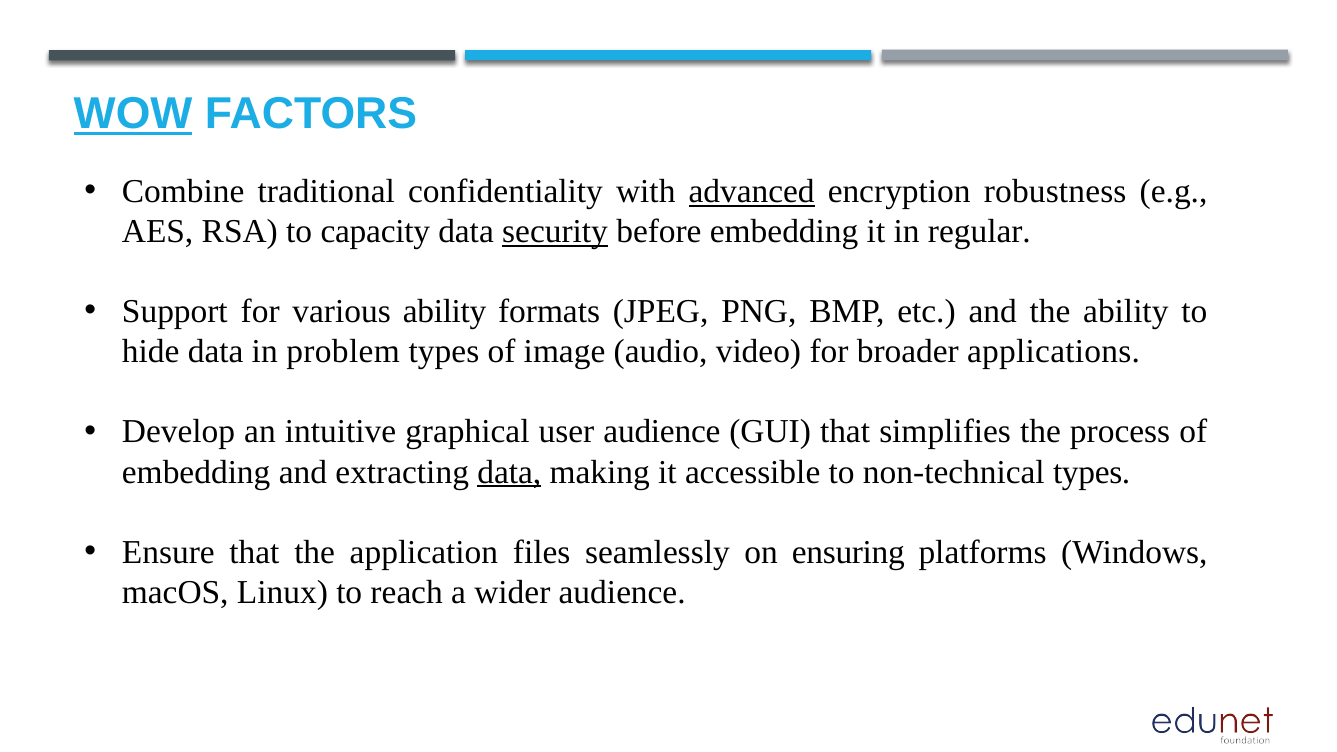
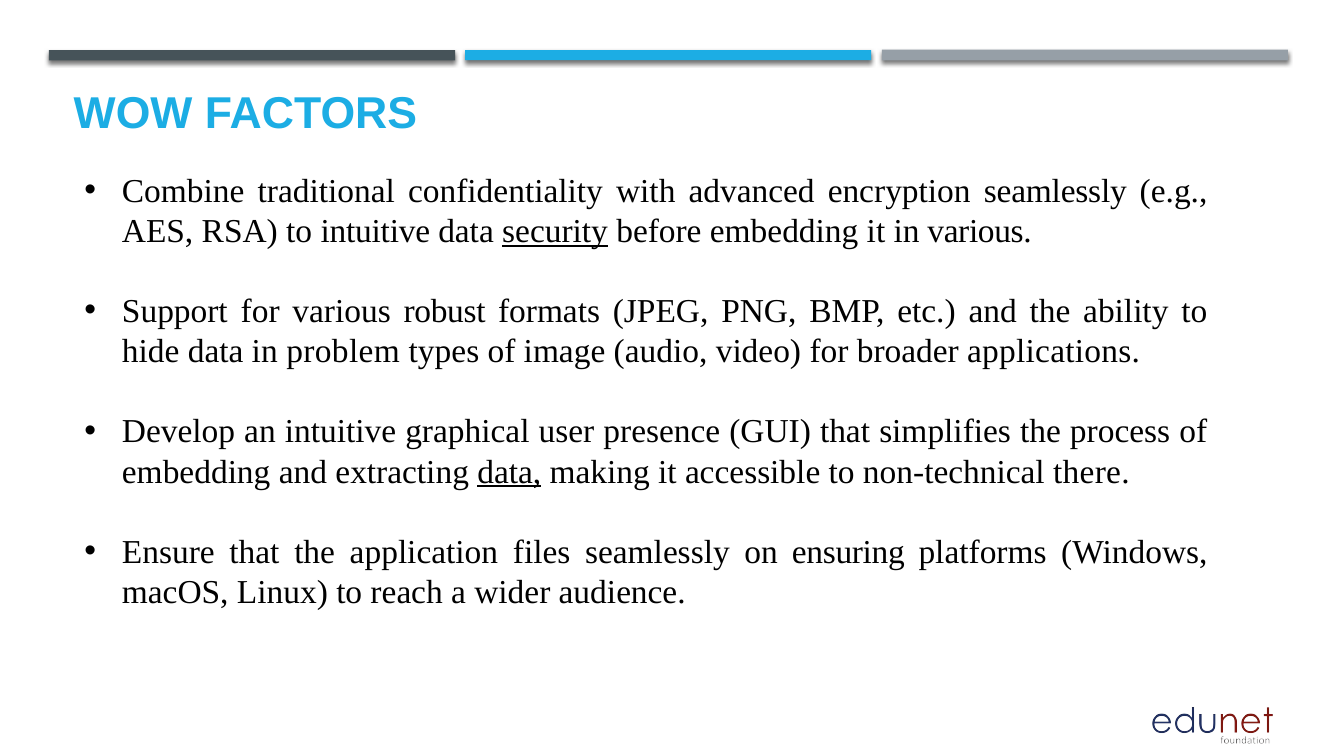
WOW underline: present -> none
advanced underline: present -> none
encryption robustness: robustness -> seamlessly
to capacity: capacity -> intuitive
in regular: regular -> various
various ability: ability -> robust
user audience: audience -> presence
non-technical types: types -> there
